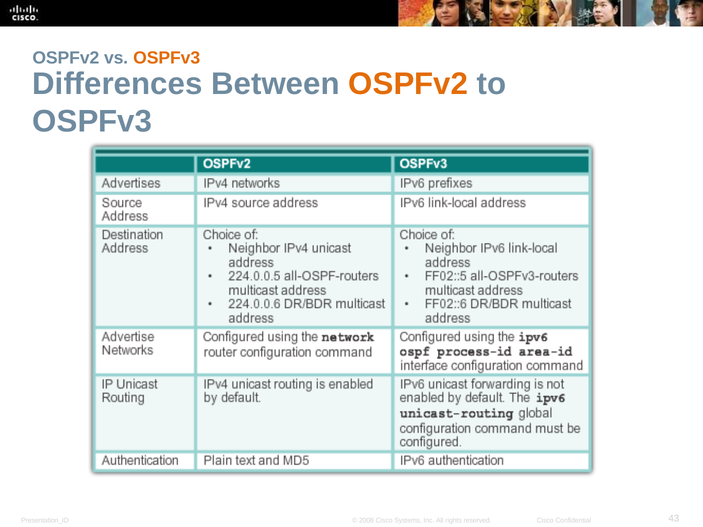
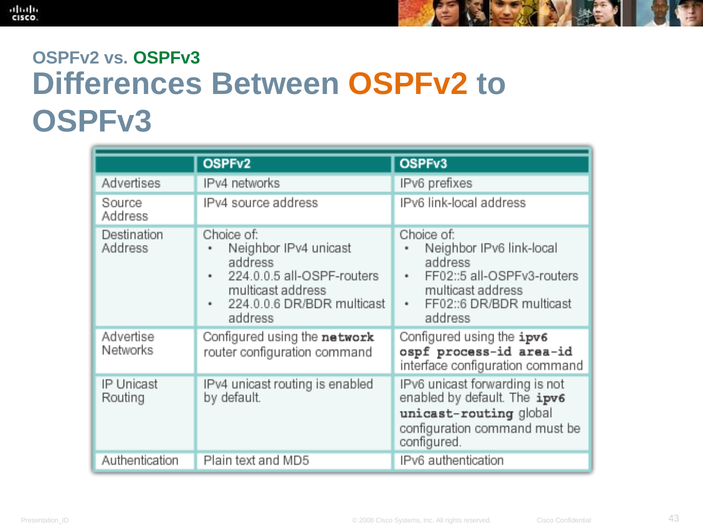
OSPFv3 at (167, 58) colour: orange -> green
